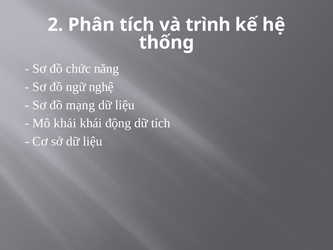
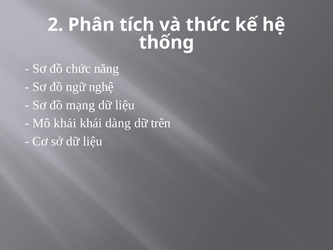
trình: trình -> thức
động: động -> dàng
dữ tích: tích -> trên
